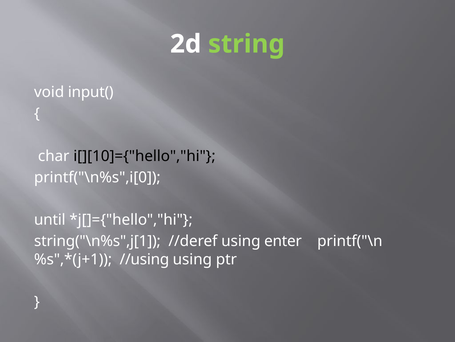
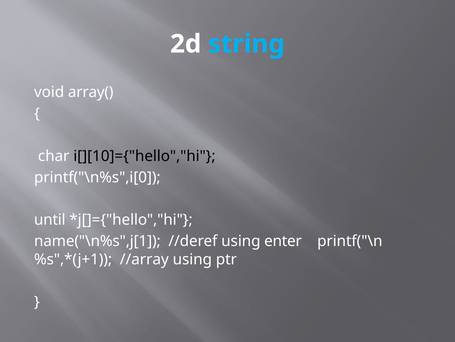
string colour: light green -> light blue
input(: input( -> array(
string("\n%s",j[1: string("\n%s",j[1 -> name("\n%s",j[1
//using: //using -> //array
